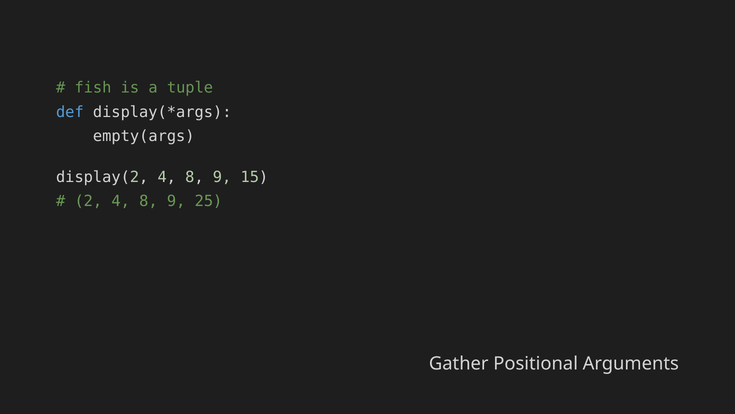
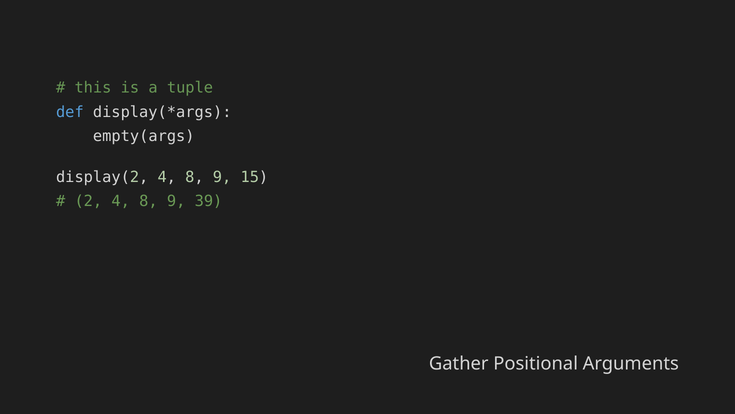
fish: fish -> this
25: 25 -> 39
